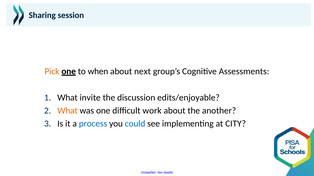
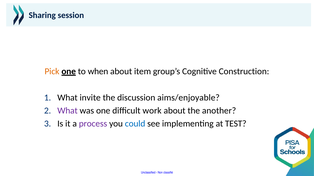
next: next -> item
Assessments: Assessments -> Construction
edits/enjoyable: edits/enjoyable -> aims/enjoyable
What at (67, 111) colour: orange -> purple
process colour: blue -> purple
CITY: CITY -> TEST
